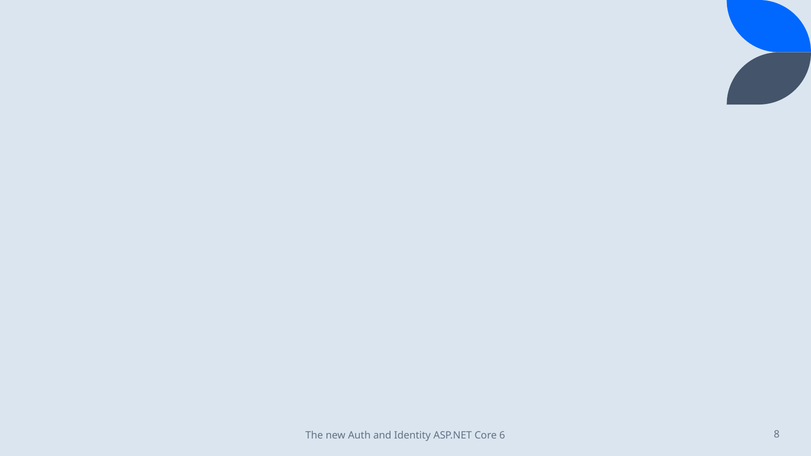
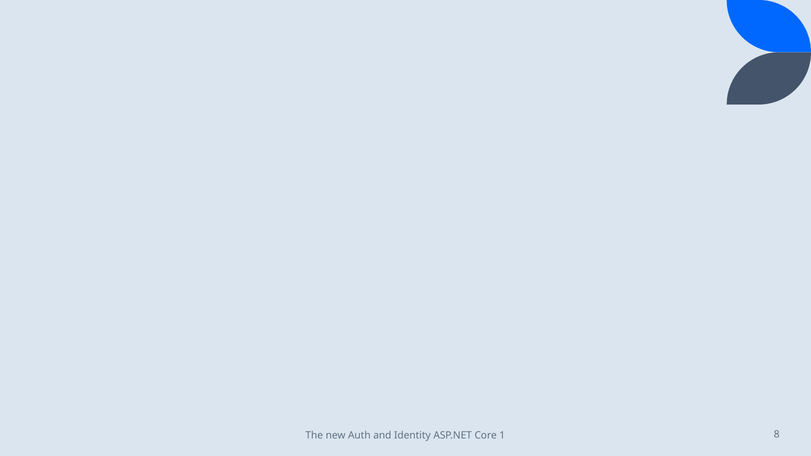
6: 6 -> 1
